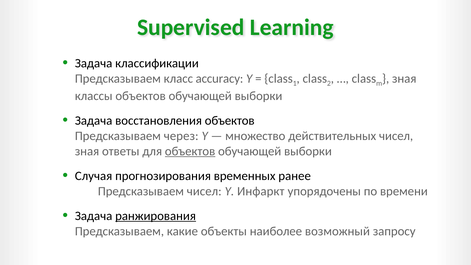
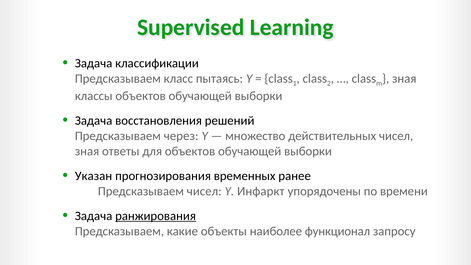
accuracy: accuracy -> пытаясь
восстановления объектов: объектов -> решений
объектов at (190, 151) underline: present -> none
Случая: Случая -> Указан
возможный: возможный -> функционал
